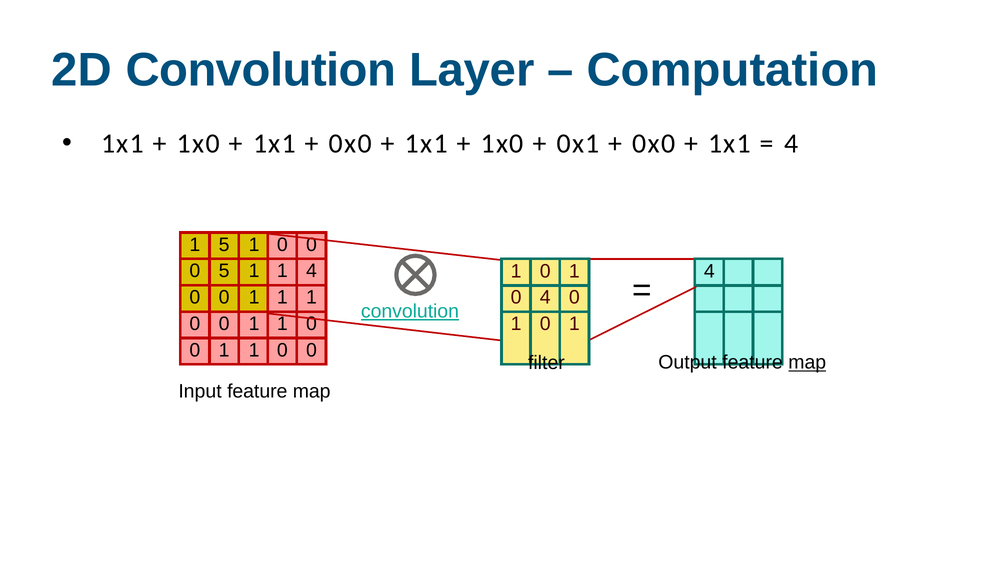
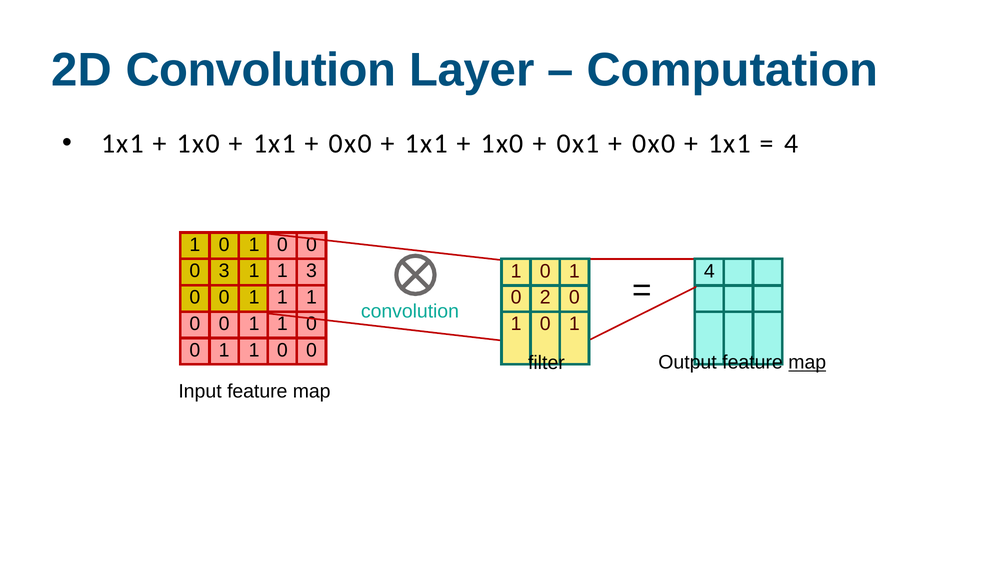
5 at (224, 245): 5 -> 0
0 5: 5 -> 3
1 4: 4 -> 3
0 4: 4 -> 2
convolution at (410, 312) underline: present -> none
